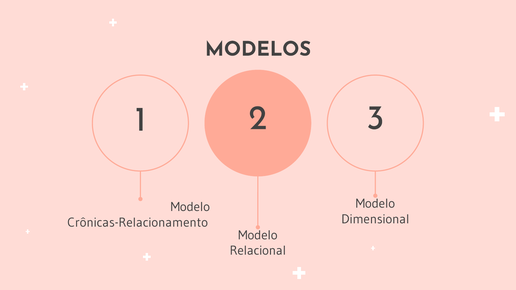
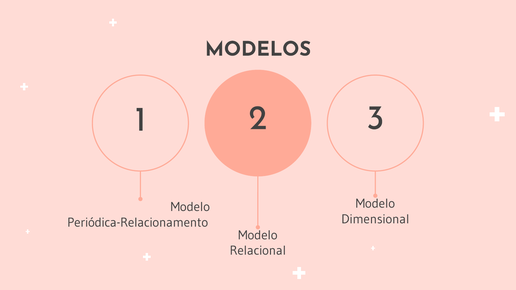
Crônicas-Relacionamento: Crônicas-Relacionamento -> Periódica-Relacionamento
